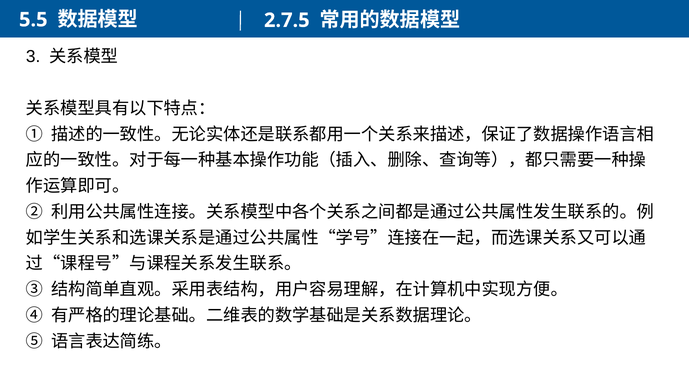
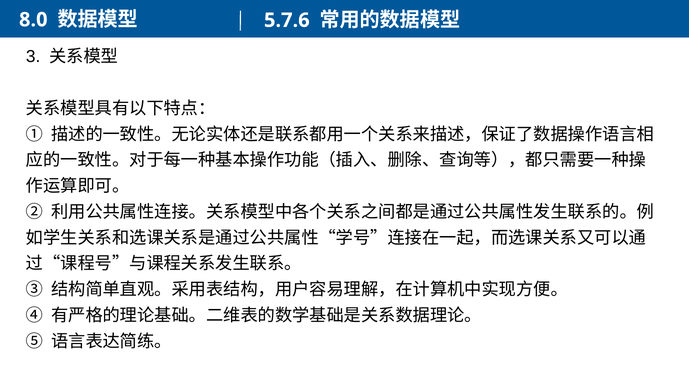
5.5: 5.5 -> 8.0
2.7.5: 2.7.5 -> 5.7.6
